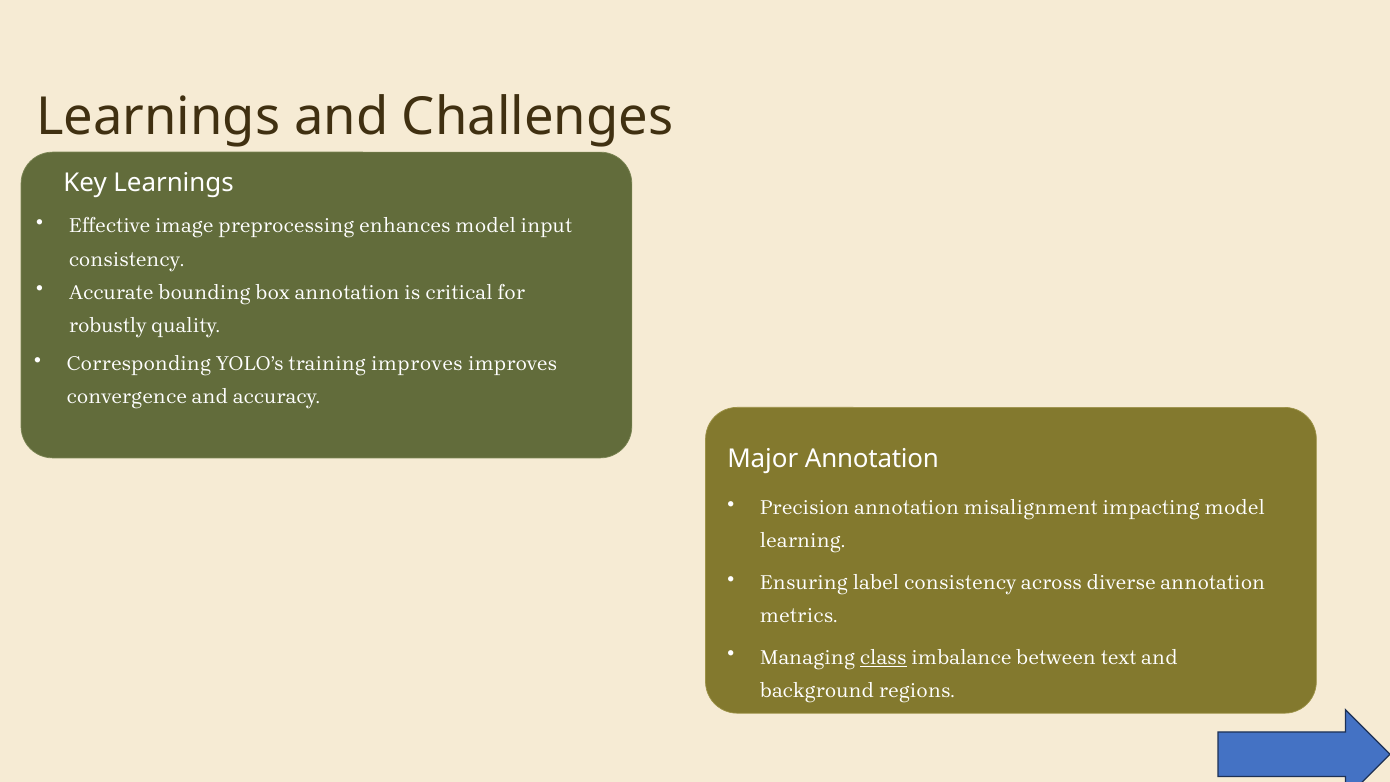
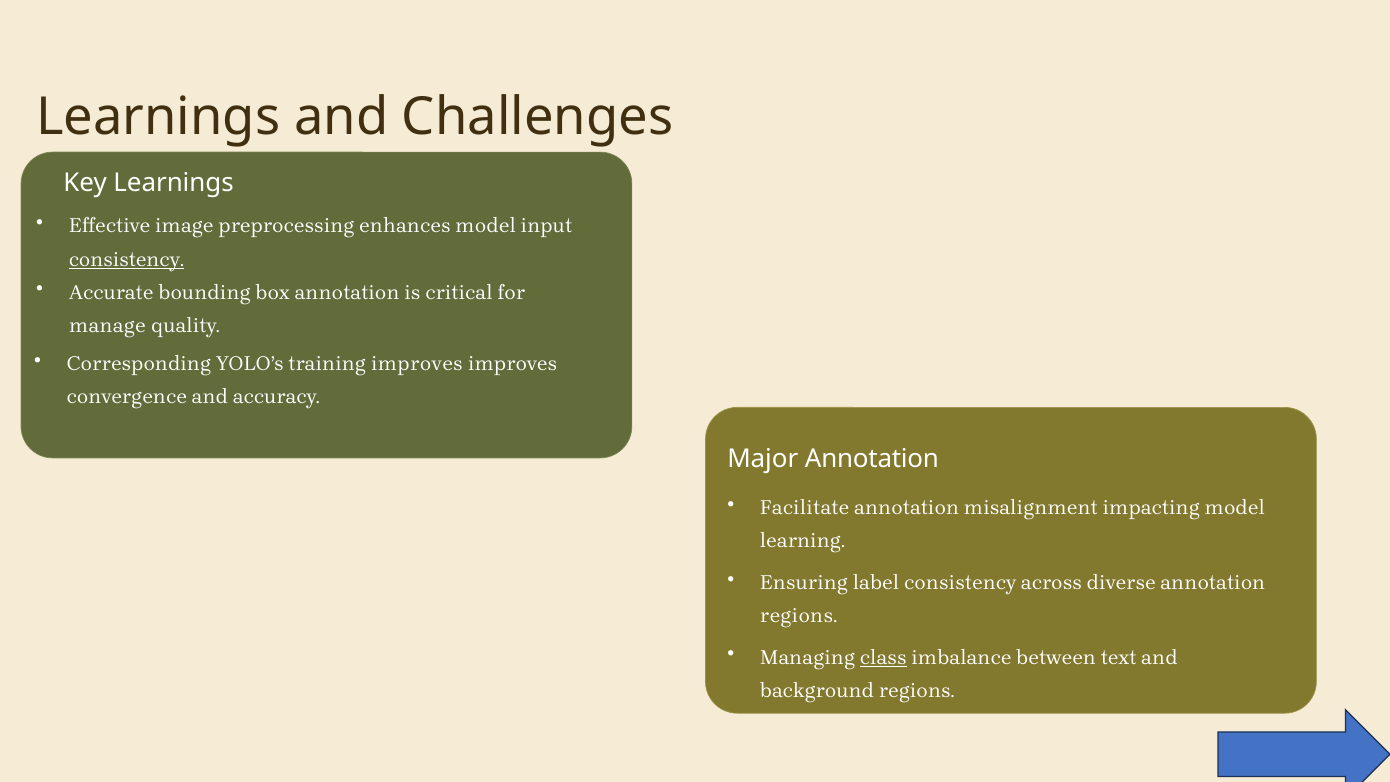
consistency at (126, 259) underline: none -> present
robustly: robustly -> manage
Precision: Precision -> Facilitate
metrics at (799, 616): metrics -> regions
